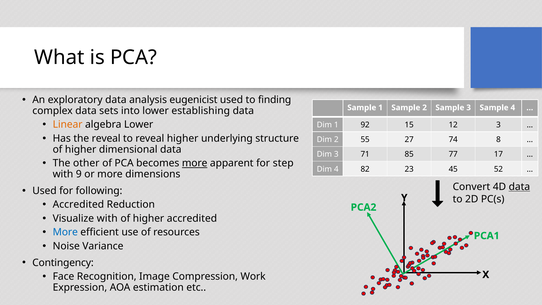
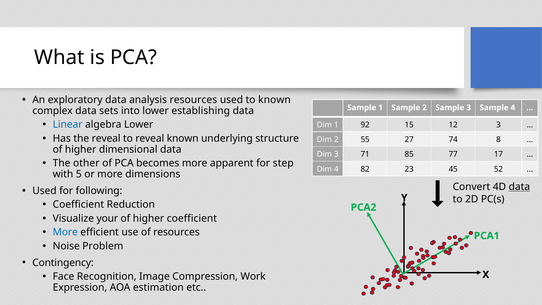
analysis eugenicist: eugenicist -> resources
to finding: finding -> known
Linear colour: orange -> blue
reveal higher: higher -> known
more at (195, 163) underline: present -> none
9: 9 -> 5
Accredited at (78, 205): Accredited -> Coefficient
Visualize with: with -> your
higher accredited: accredited -> coefficient
Variance: Variance -> Problem
